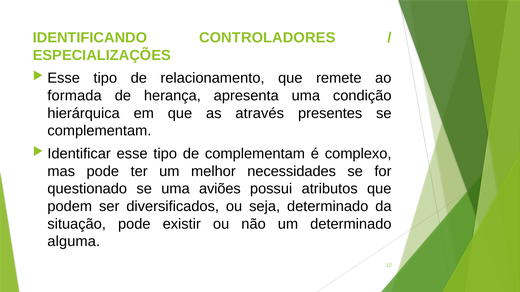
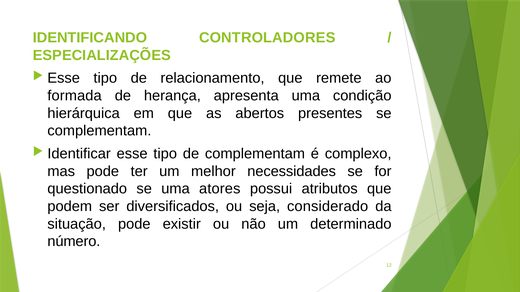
através: através -> abertos
aviões: aviões -> atores
seja determinado: determinado -> considerado
alguma: alguma -> número
